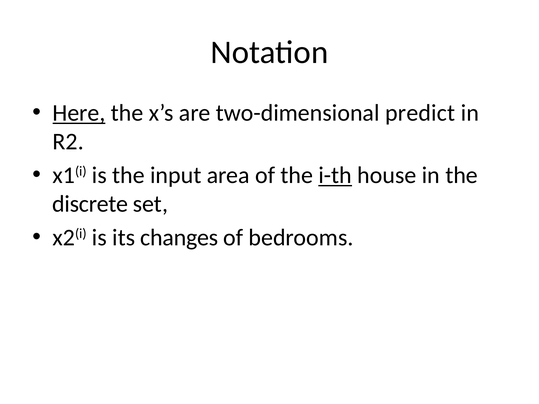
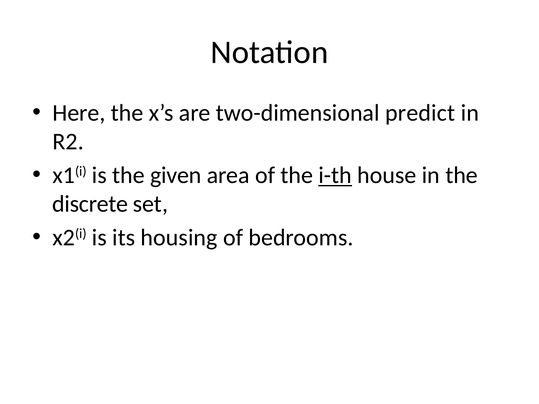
Here underline: present -> none
input: input -> given
changes: changes -> housing
